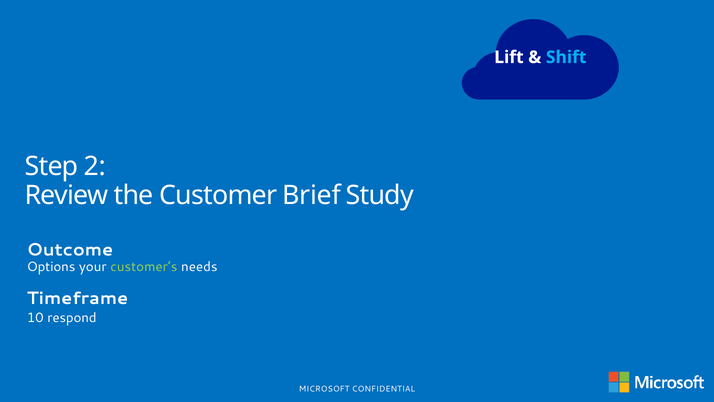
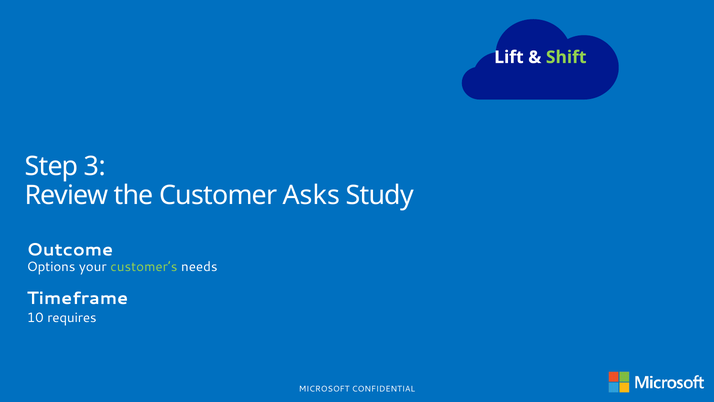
Shift colour: light blue -> light green
2: 2 -> 3
Brief: Brief -> Asks
respond: respond -> requires
